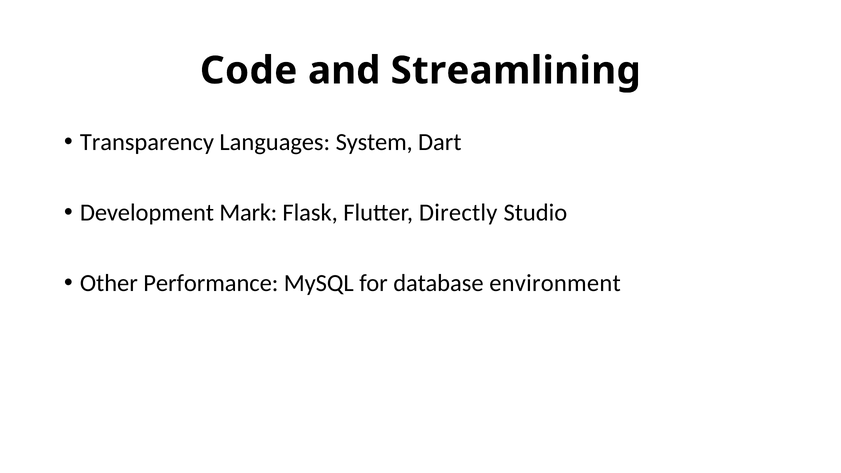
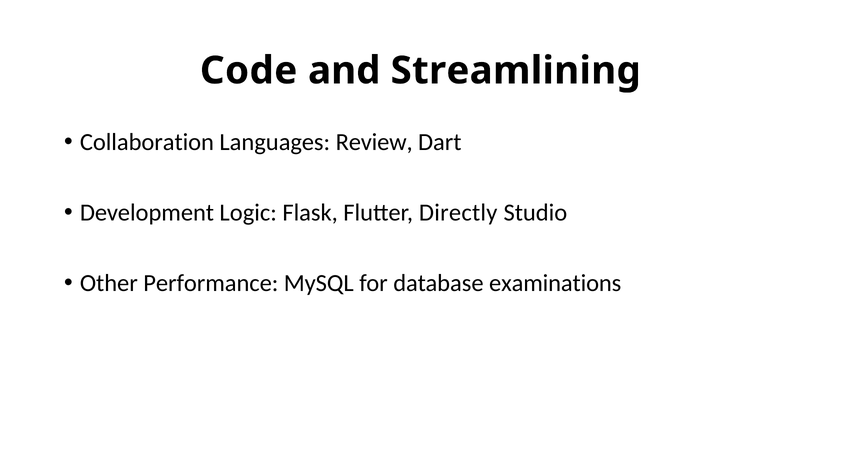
Transparency: Transparency -> Collaboration
System: System -> Review
Mark: Mark -> Logic
environment: environment -> examinations
